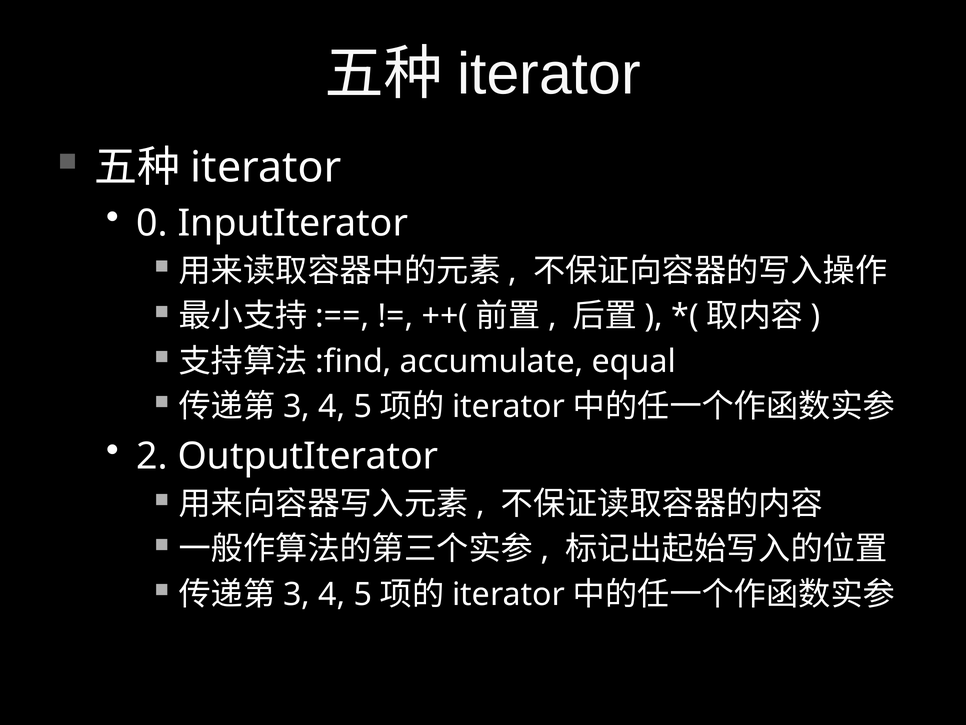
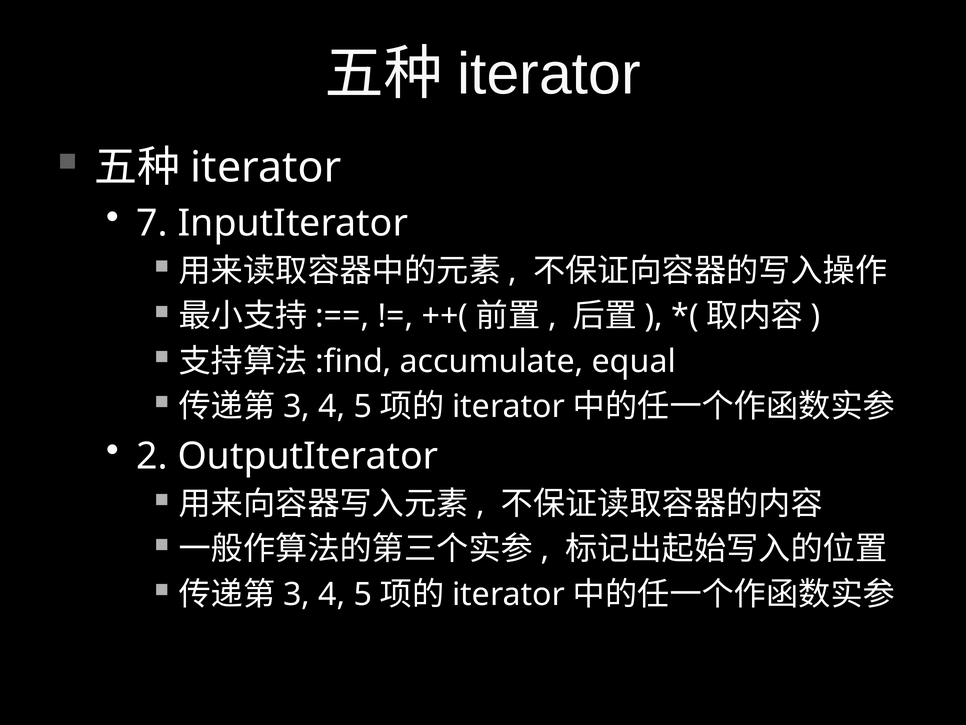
0: 0 -> 7
